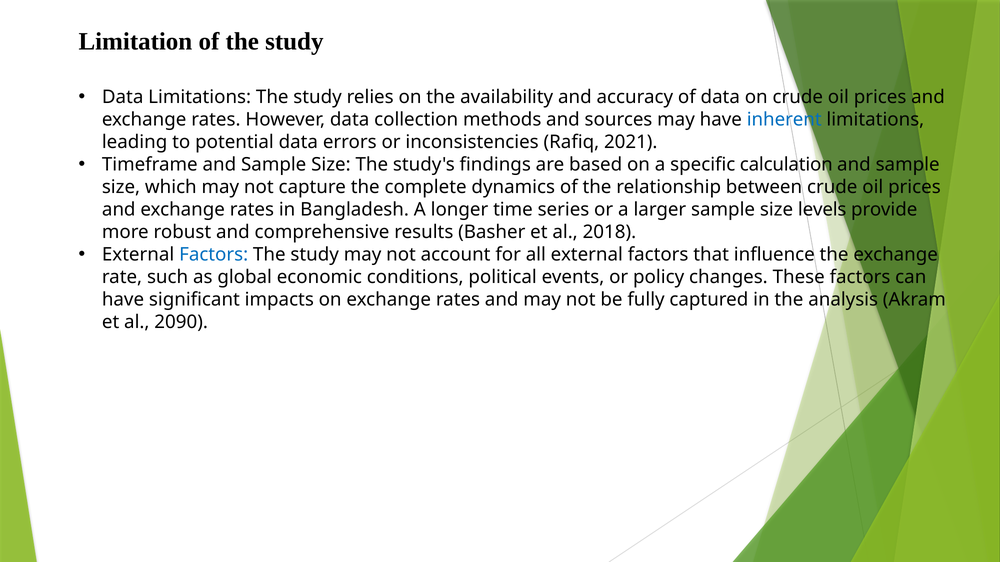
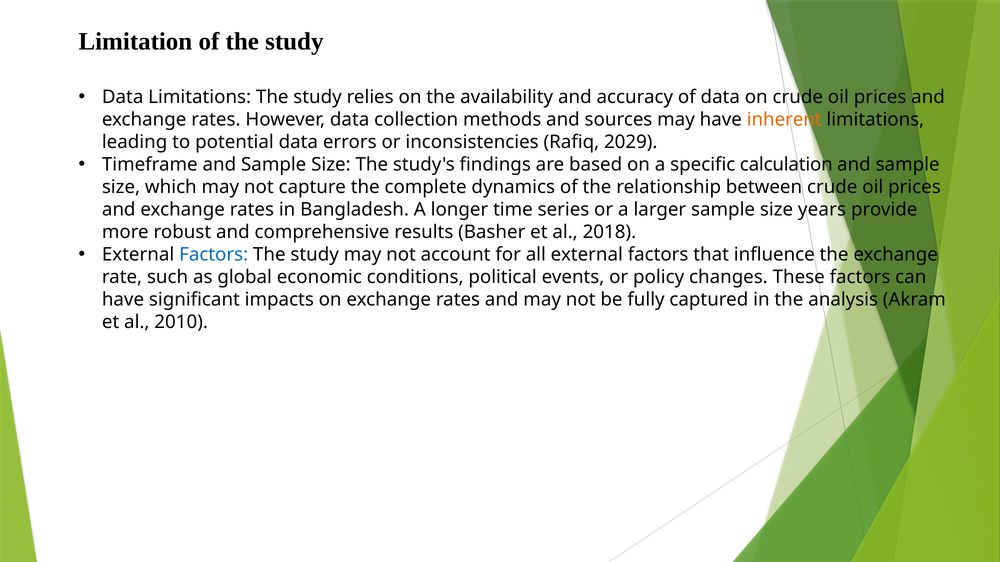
inherent colour: blue -> orange
2021: 2021 -> 2029
levels: levels -> years
2090: 2090 -> 2010
